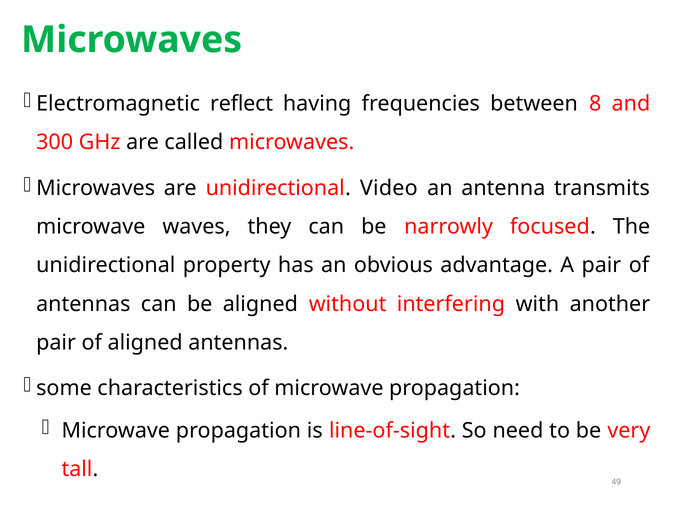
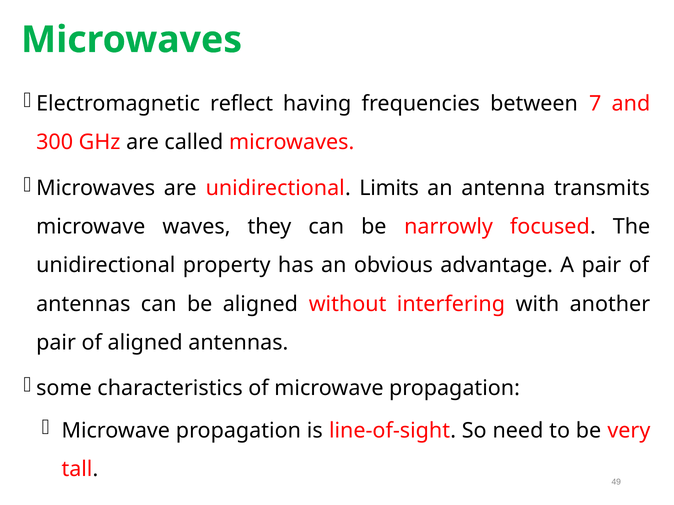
8: 8 -> 7
Video: Video -> Limits
